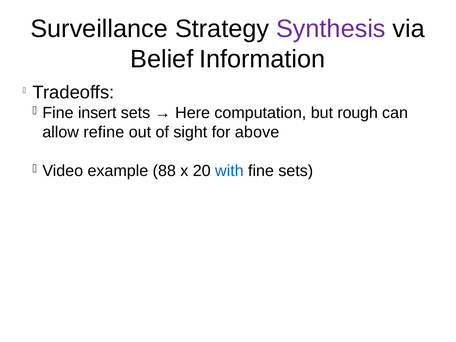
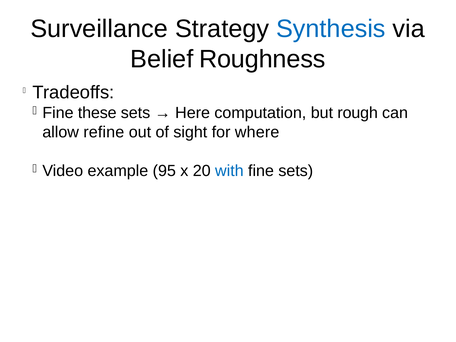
Synthesis colour: purple -> blue
Information: Information -> Roughness
insert: insert -> these
above: above -> where
88: 88 -> 95
